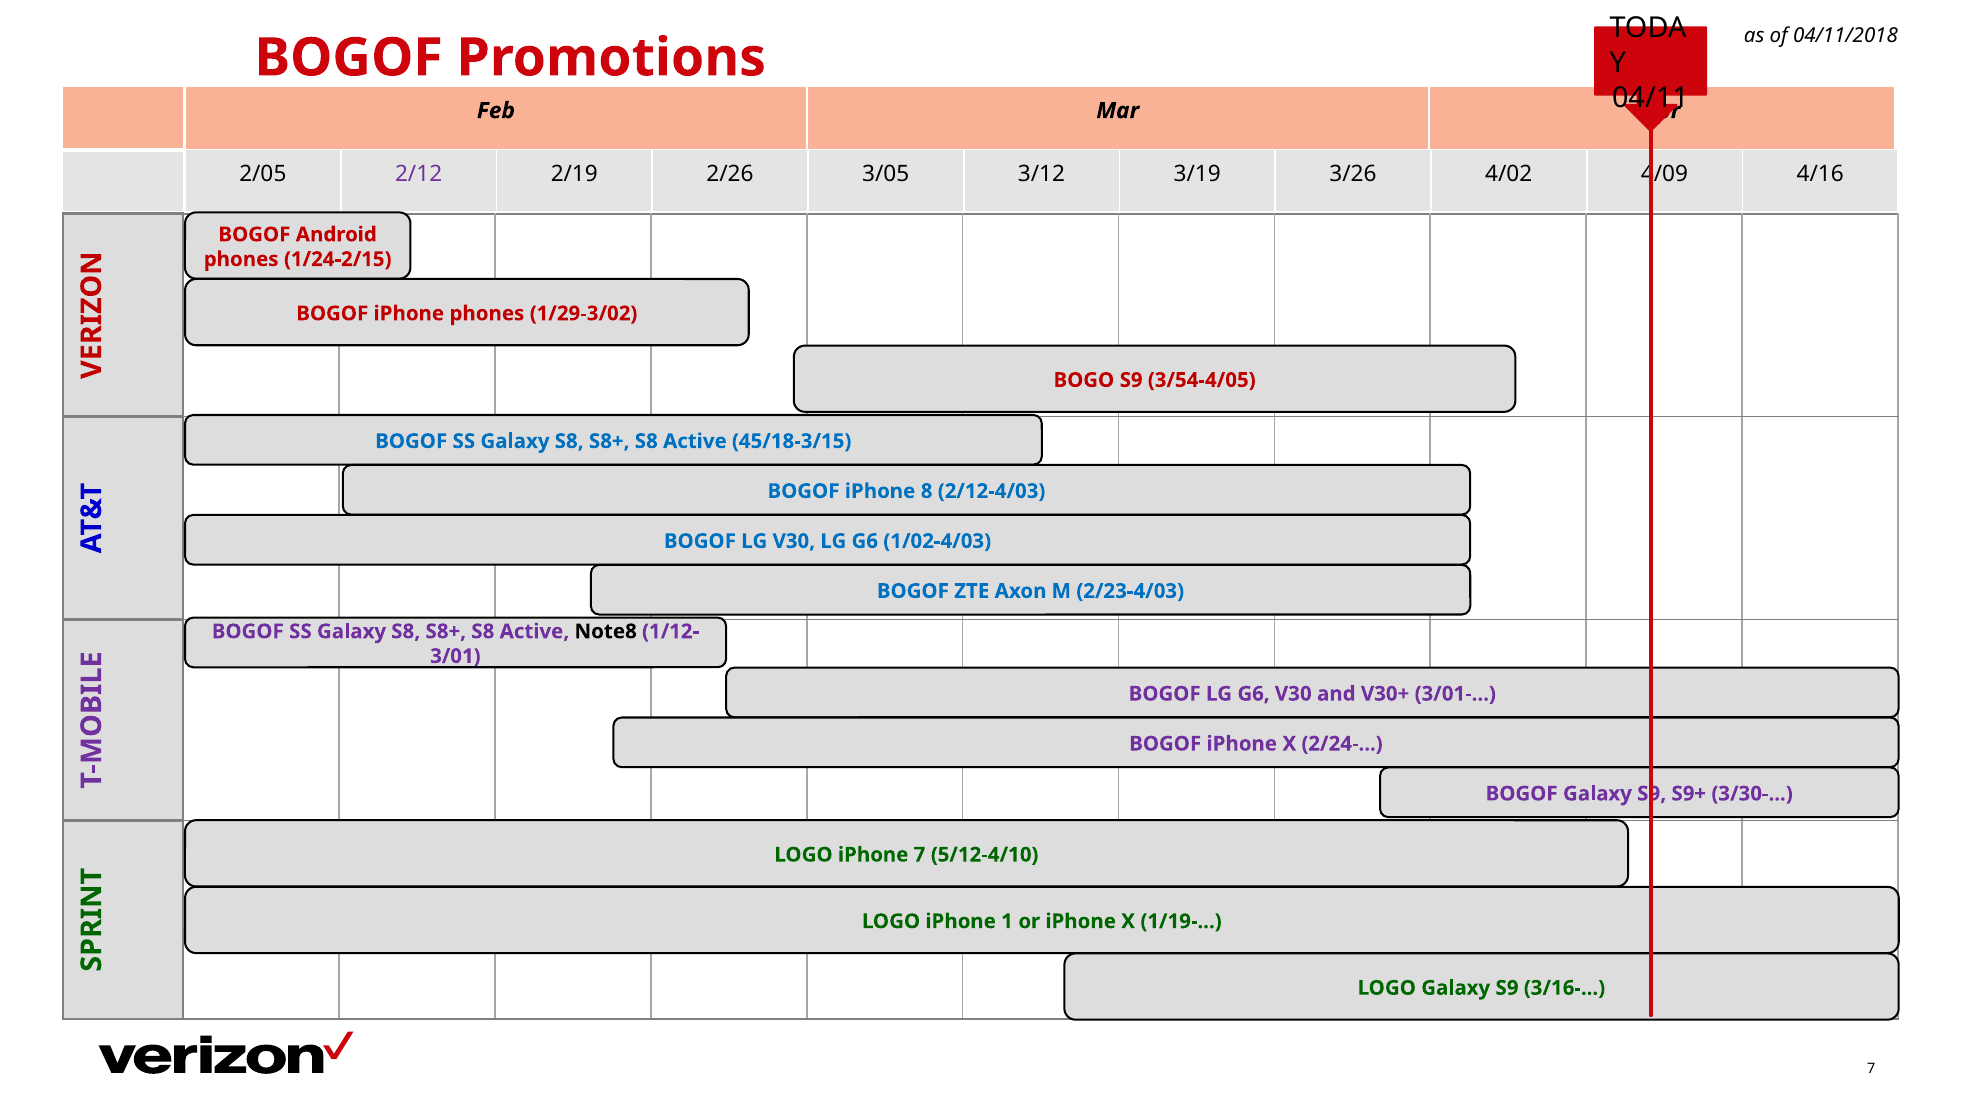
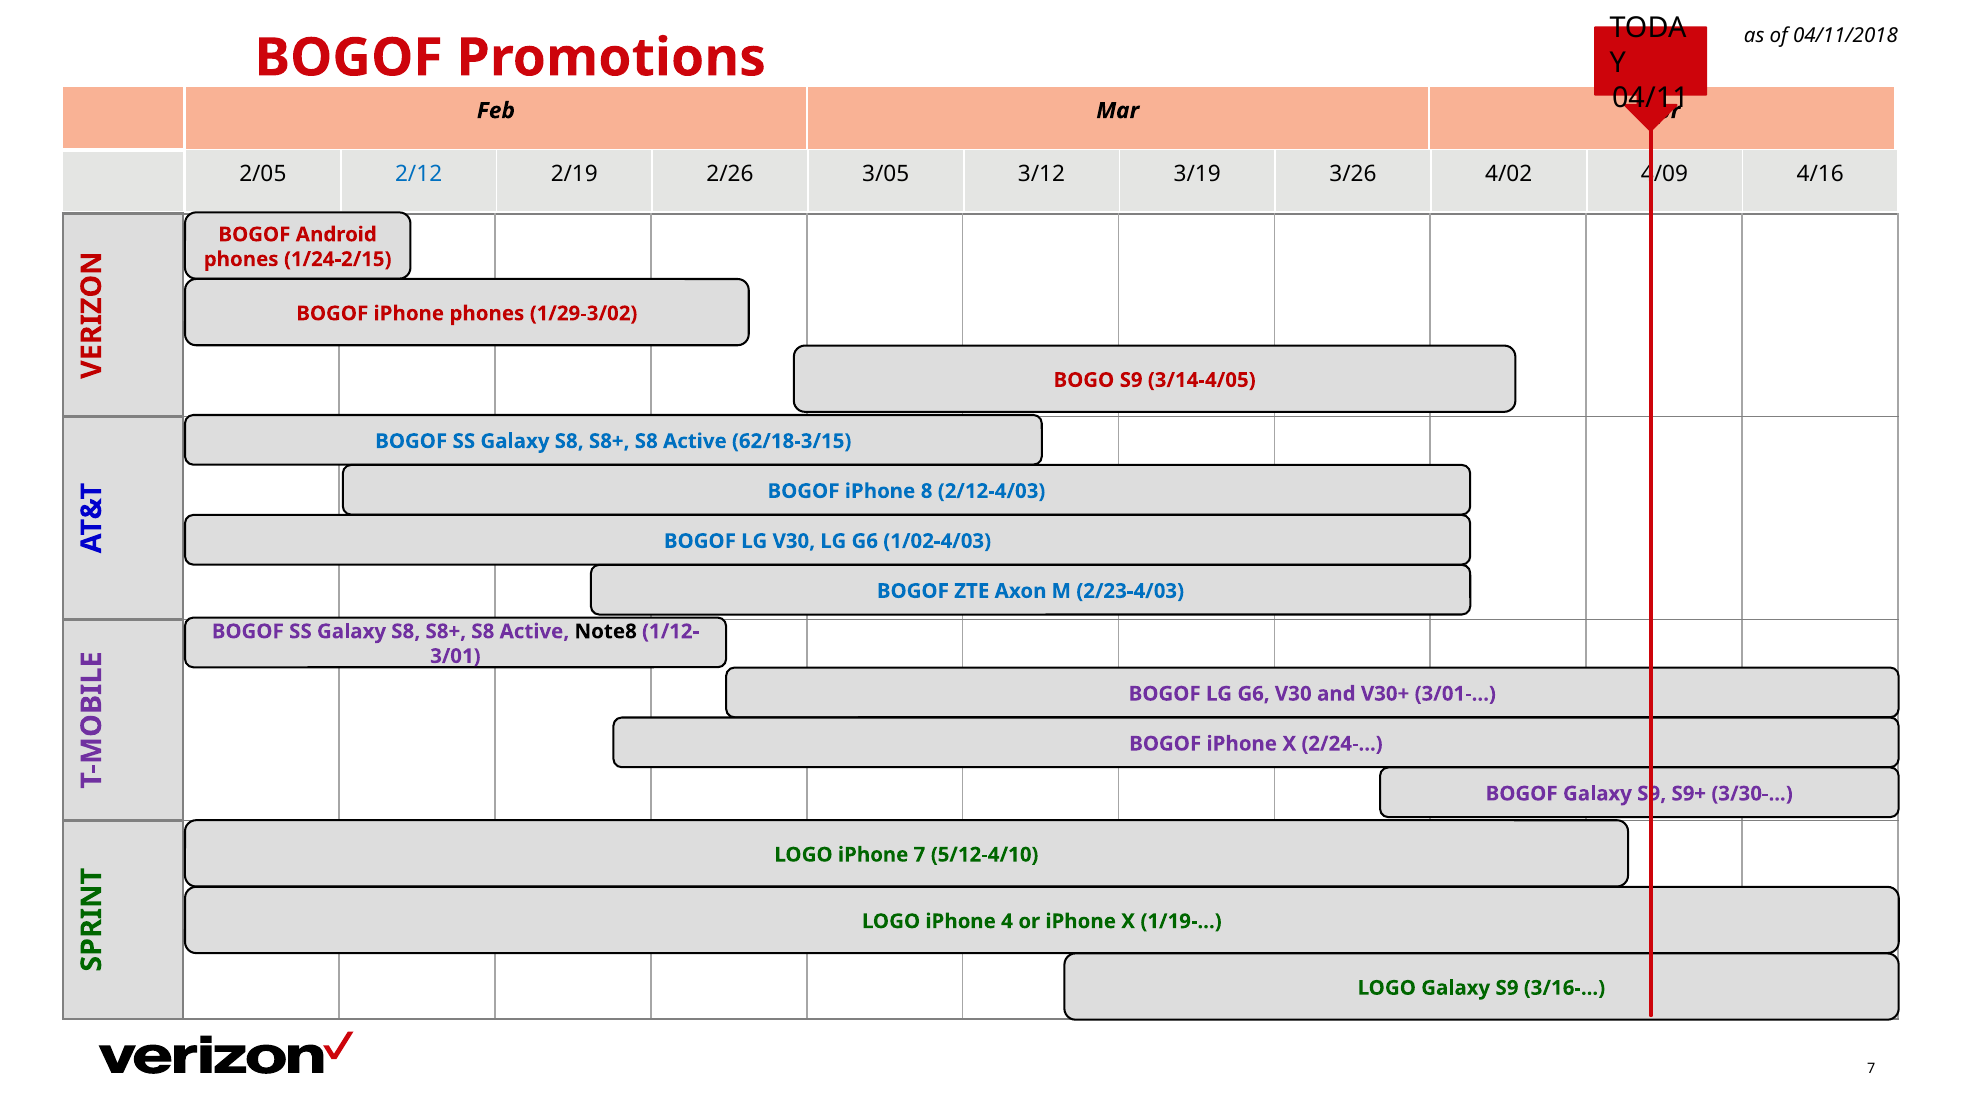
2/12 colour: purple -> blue
3/54-4/05: 3/54-4/05 -> 3/14-4/05
45/18-3/15: 45/18-3/15 -> 62/18-3/15
1: 1 -> 4
